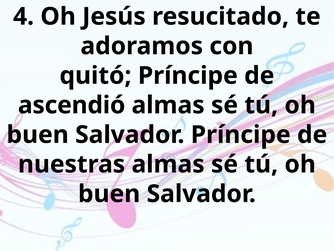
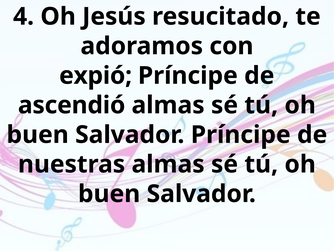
quitó: quitó -> expió
